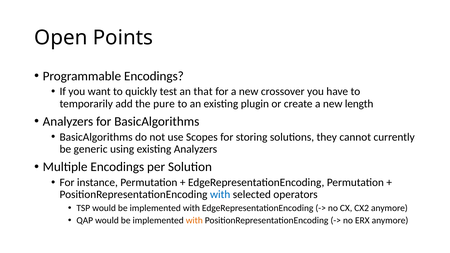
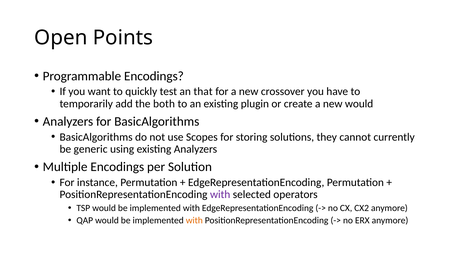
pure: pure -> both
new length: length -> would
with at (220, 195) colour: blue -> purple
